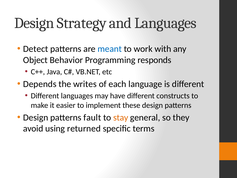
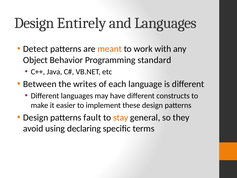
Strategy: Strategy -> Entirely
meant colour: blue -> orange
responds: responds -> standard
Depends: Depends -> Between
returned: returned -> declaring
